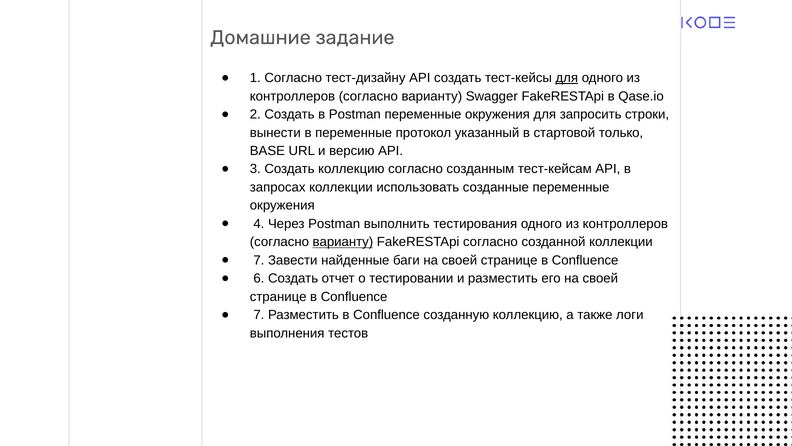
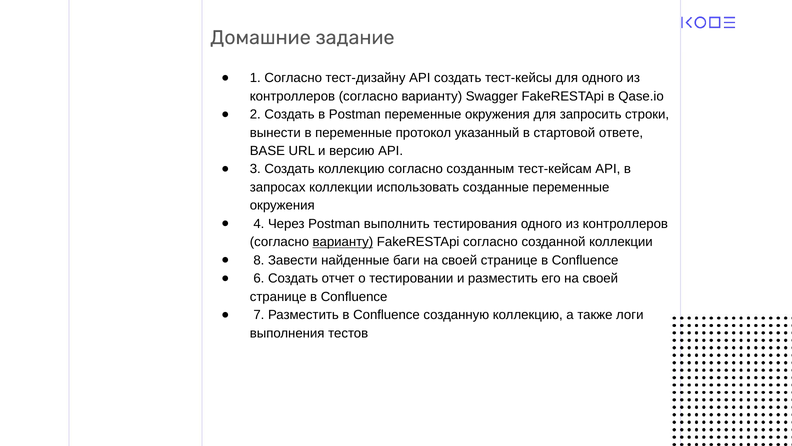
для at (567, 78) underline: present -> none
только: только -> ответе
7 at (259, 260): 7 -> 8
